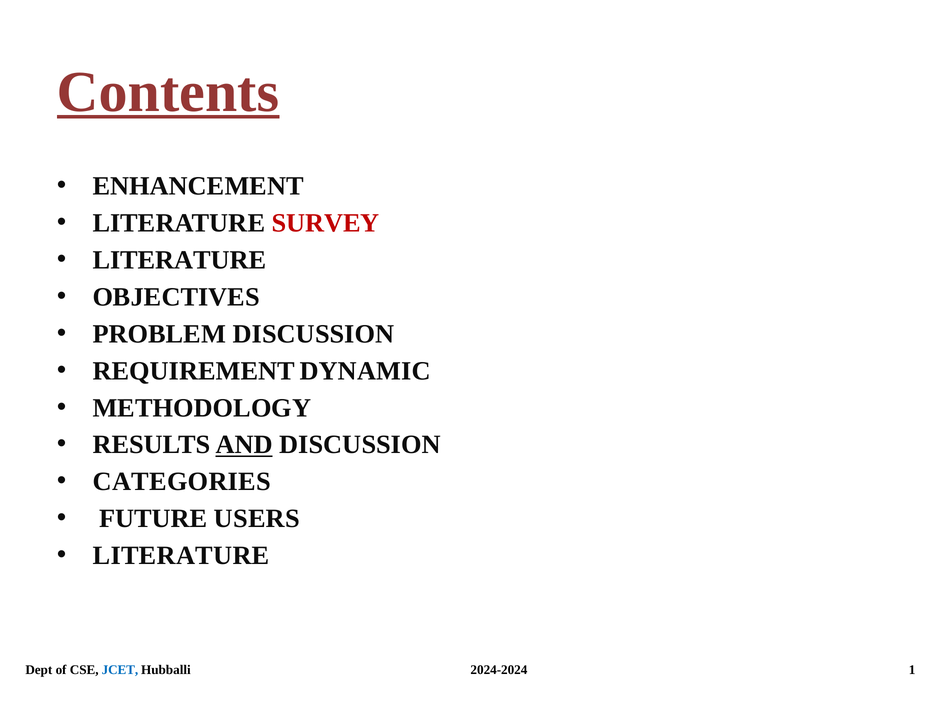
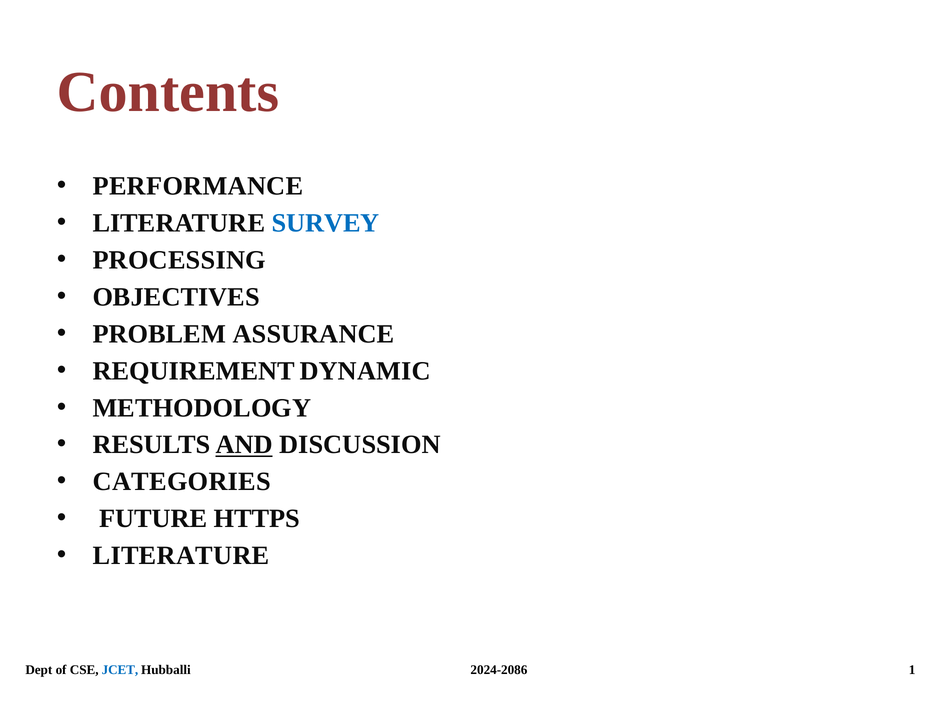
Contents underline: present -> none
ENHANCEMENT: ENHANCEMENT -> PERFORMANCE
SURVEY colour: red -> blue
LITERATURE at (179, 260): LITERATURE -> PROCESSING
PROBLEM DISCUSSION: DISCUSSION -> ASSURANCE
USERS: USERS -> HTTPS
2024-2024: 2024-2024 -> 2024-2086
